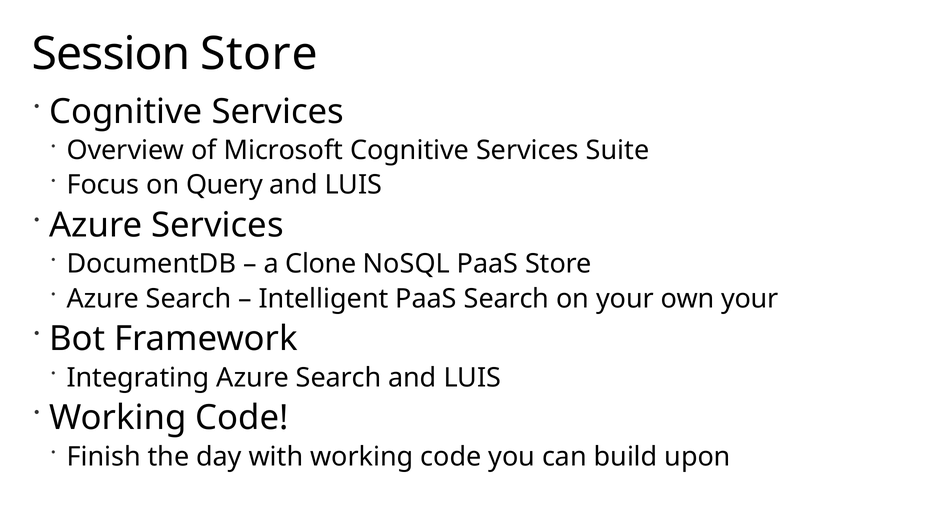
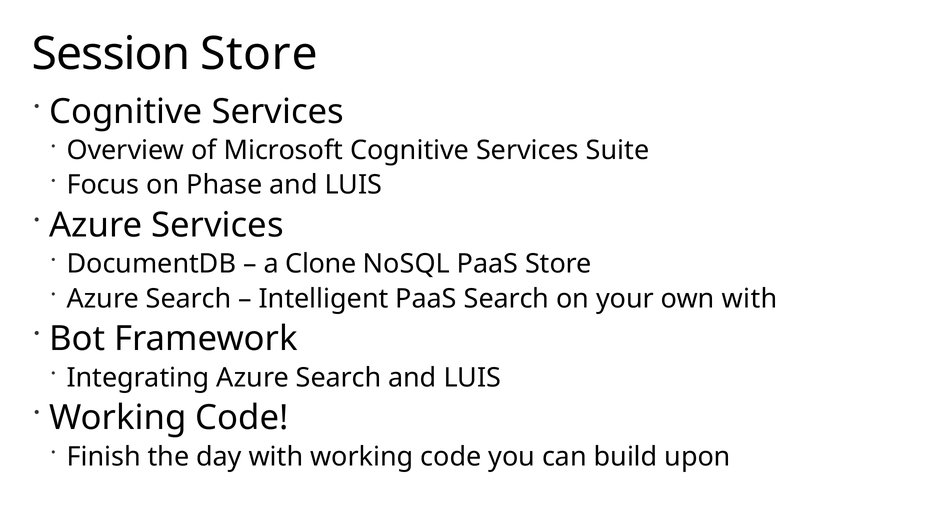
Query: Query -> Phase
own your: your -> with
